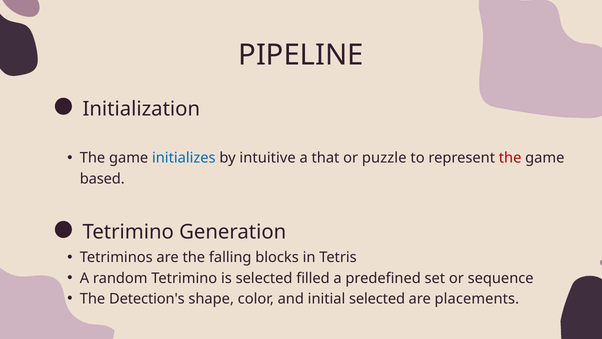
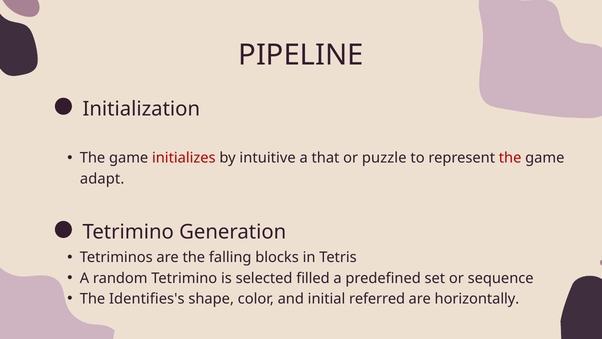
initializes colour: blue -> red
based: based -> adapt
Detection's: Detection's -> Identifies's
initial selected: selected -> referred
placements: placements -> horizontally
